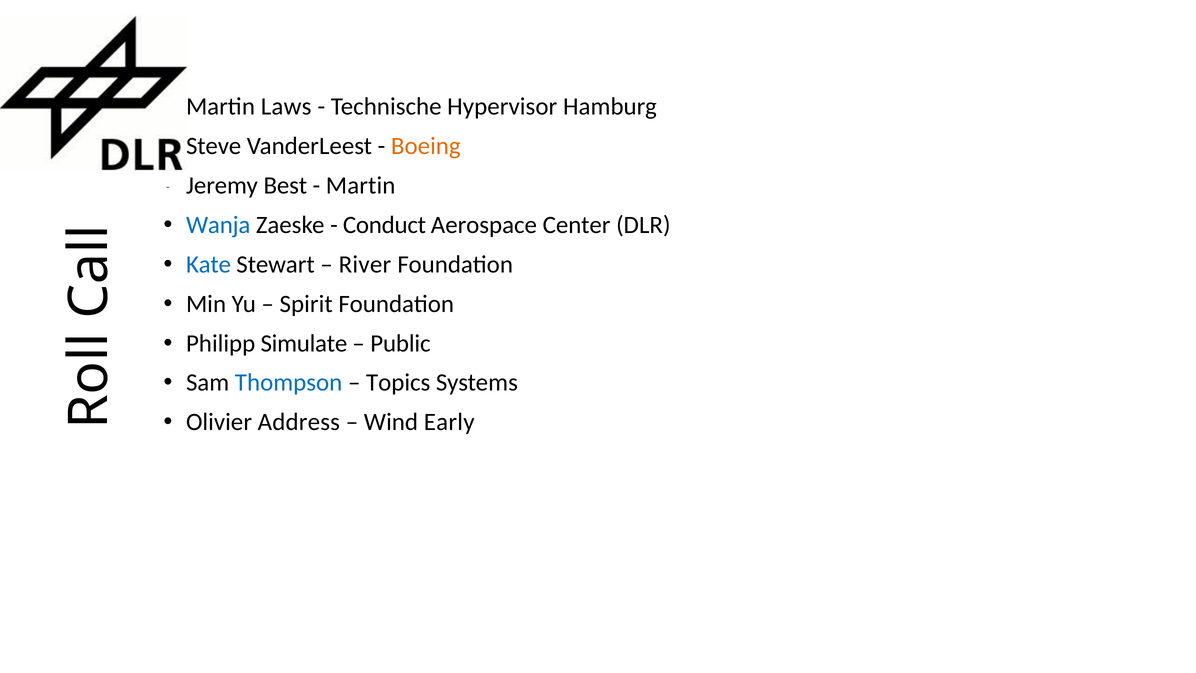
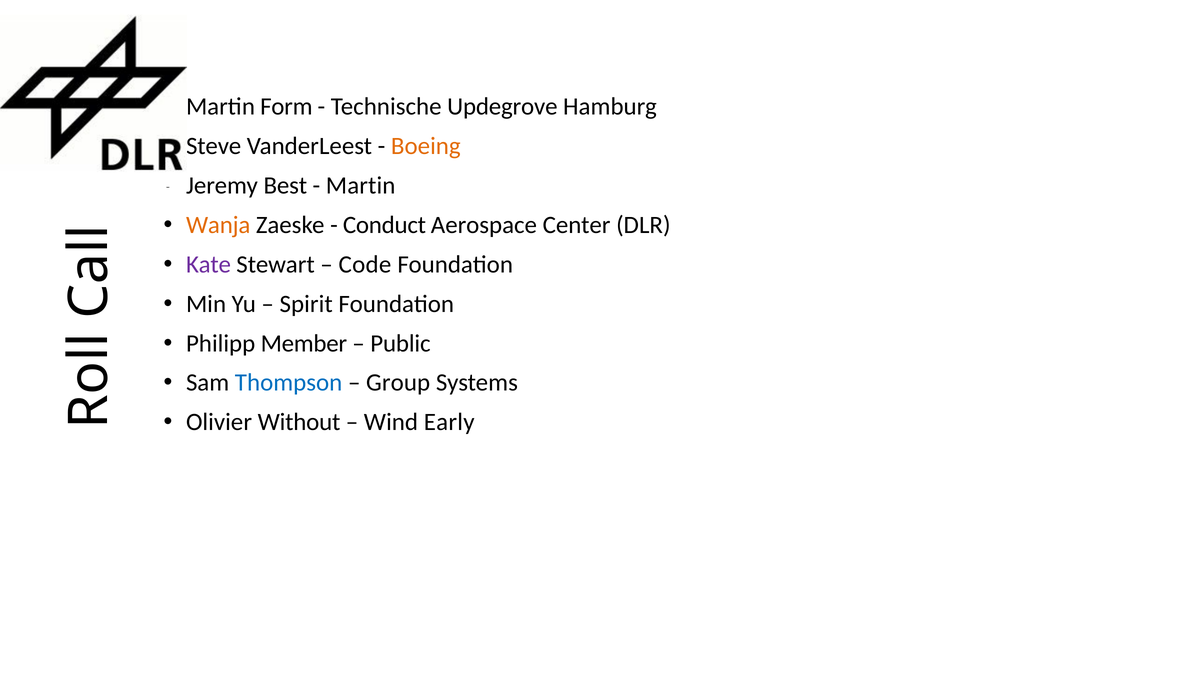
Laws: Laws -> Form
Hypervisor: Hypervisor -> Updegrove
Wanja colour: blue -> orange
Kate colour: blue -> purple
River: River -> Code
Simulate: Simulate -> Member
Topics: Topics -> Group
Address: Address -> Without
